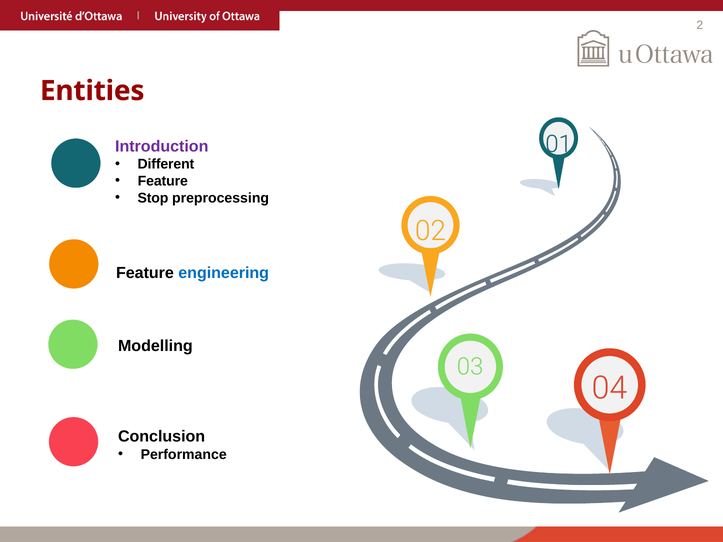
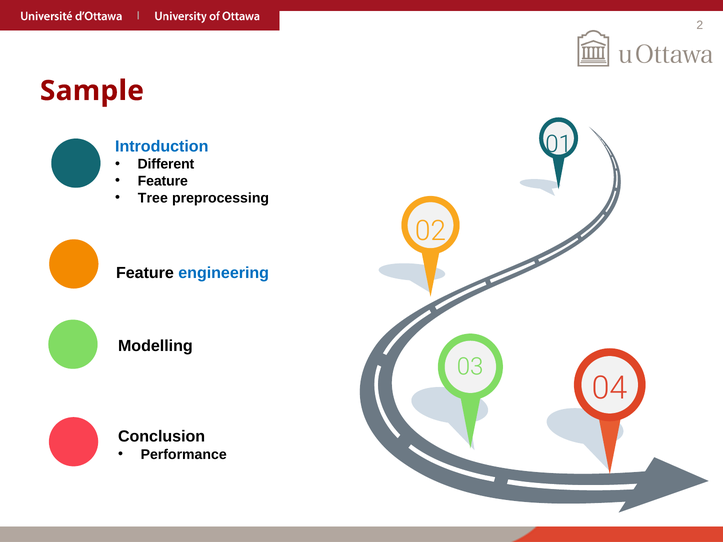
Entities: Entities -> Sample
Introduction colour: purple -> blue
Stop: Stop -> Tree
